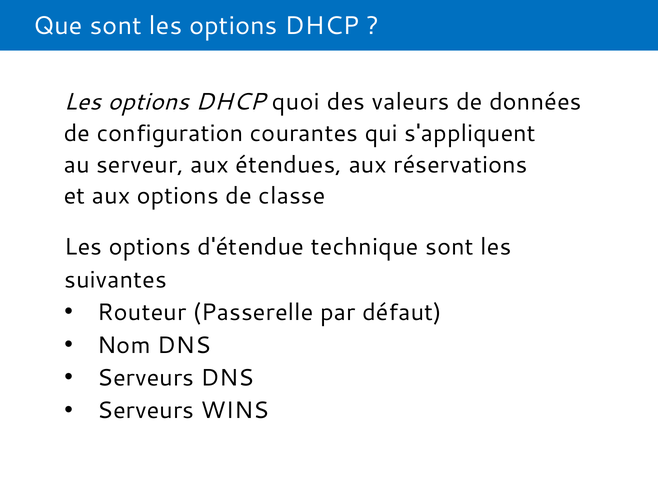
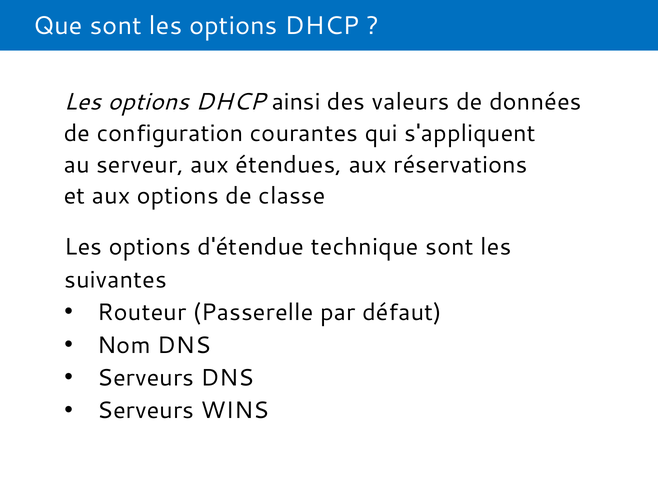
quoi: quoi -> ainsi
